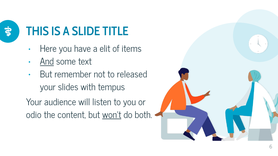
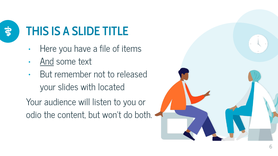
elit: elit -> file
tempus: tempus -> located
won’t underline: present -> none
